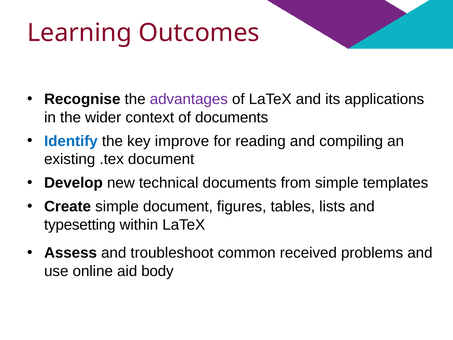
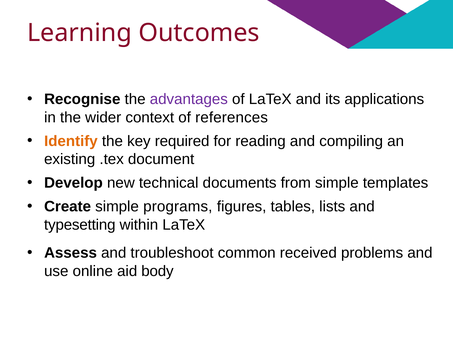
of documents: documents -> references
Identify colour: blue -> orange
improve: improve -> required
simple document: document -> programs
